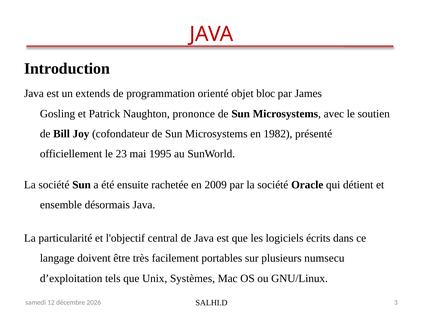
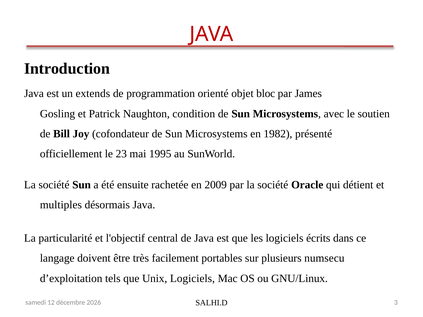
prononce: prononce -> condition
ensemble: ensemble -> multiples
Unix Systèmes: Systèmes -> Logiciels
